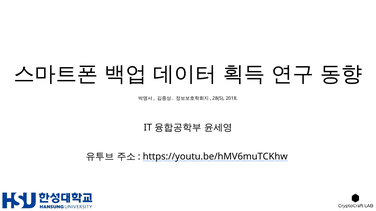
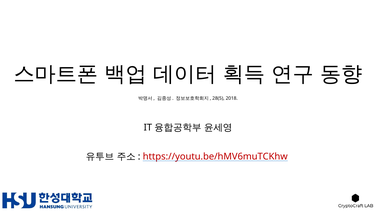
https://youtu.be/hMV6muTCKhw colour: black -> red
